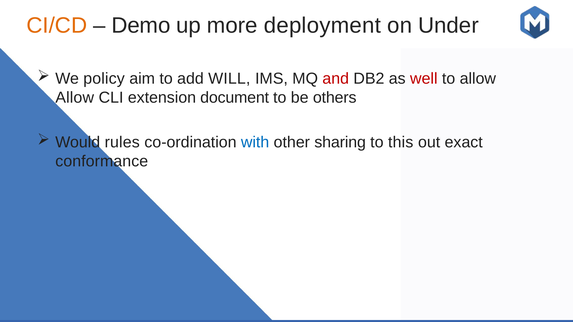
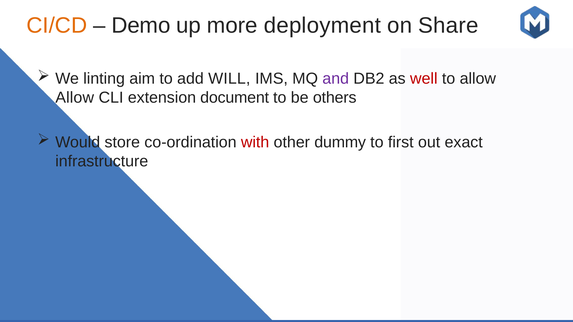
Under: Under -> Share
policy: policy -> linting
and colour: red -> purple
rules: rules -> store
with colour: blue -> red
sharing: sharing -> dummy
this: this -> first
conformance: conformance -> infrastructure
